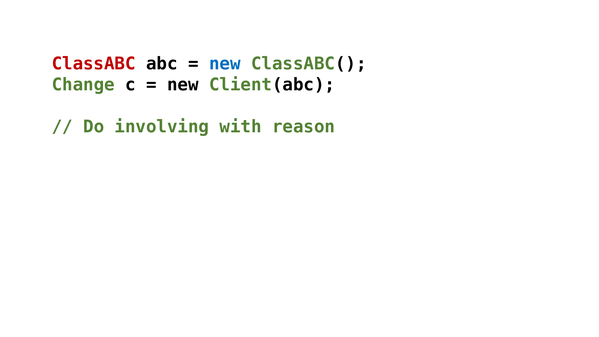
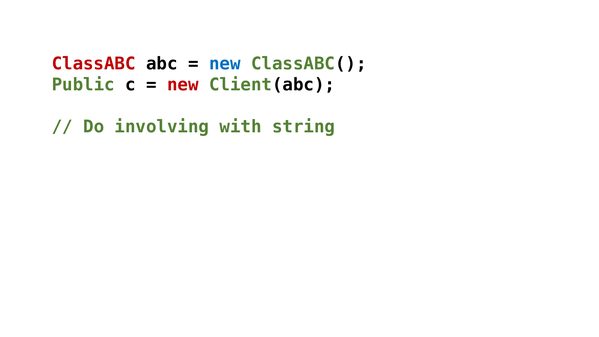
Change: Change -> Public
new at (183, 85) colour: black -> red
reason: reason -> string
